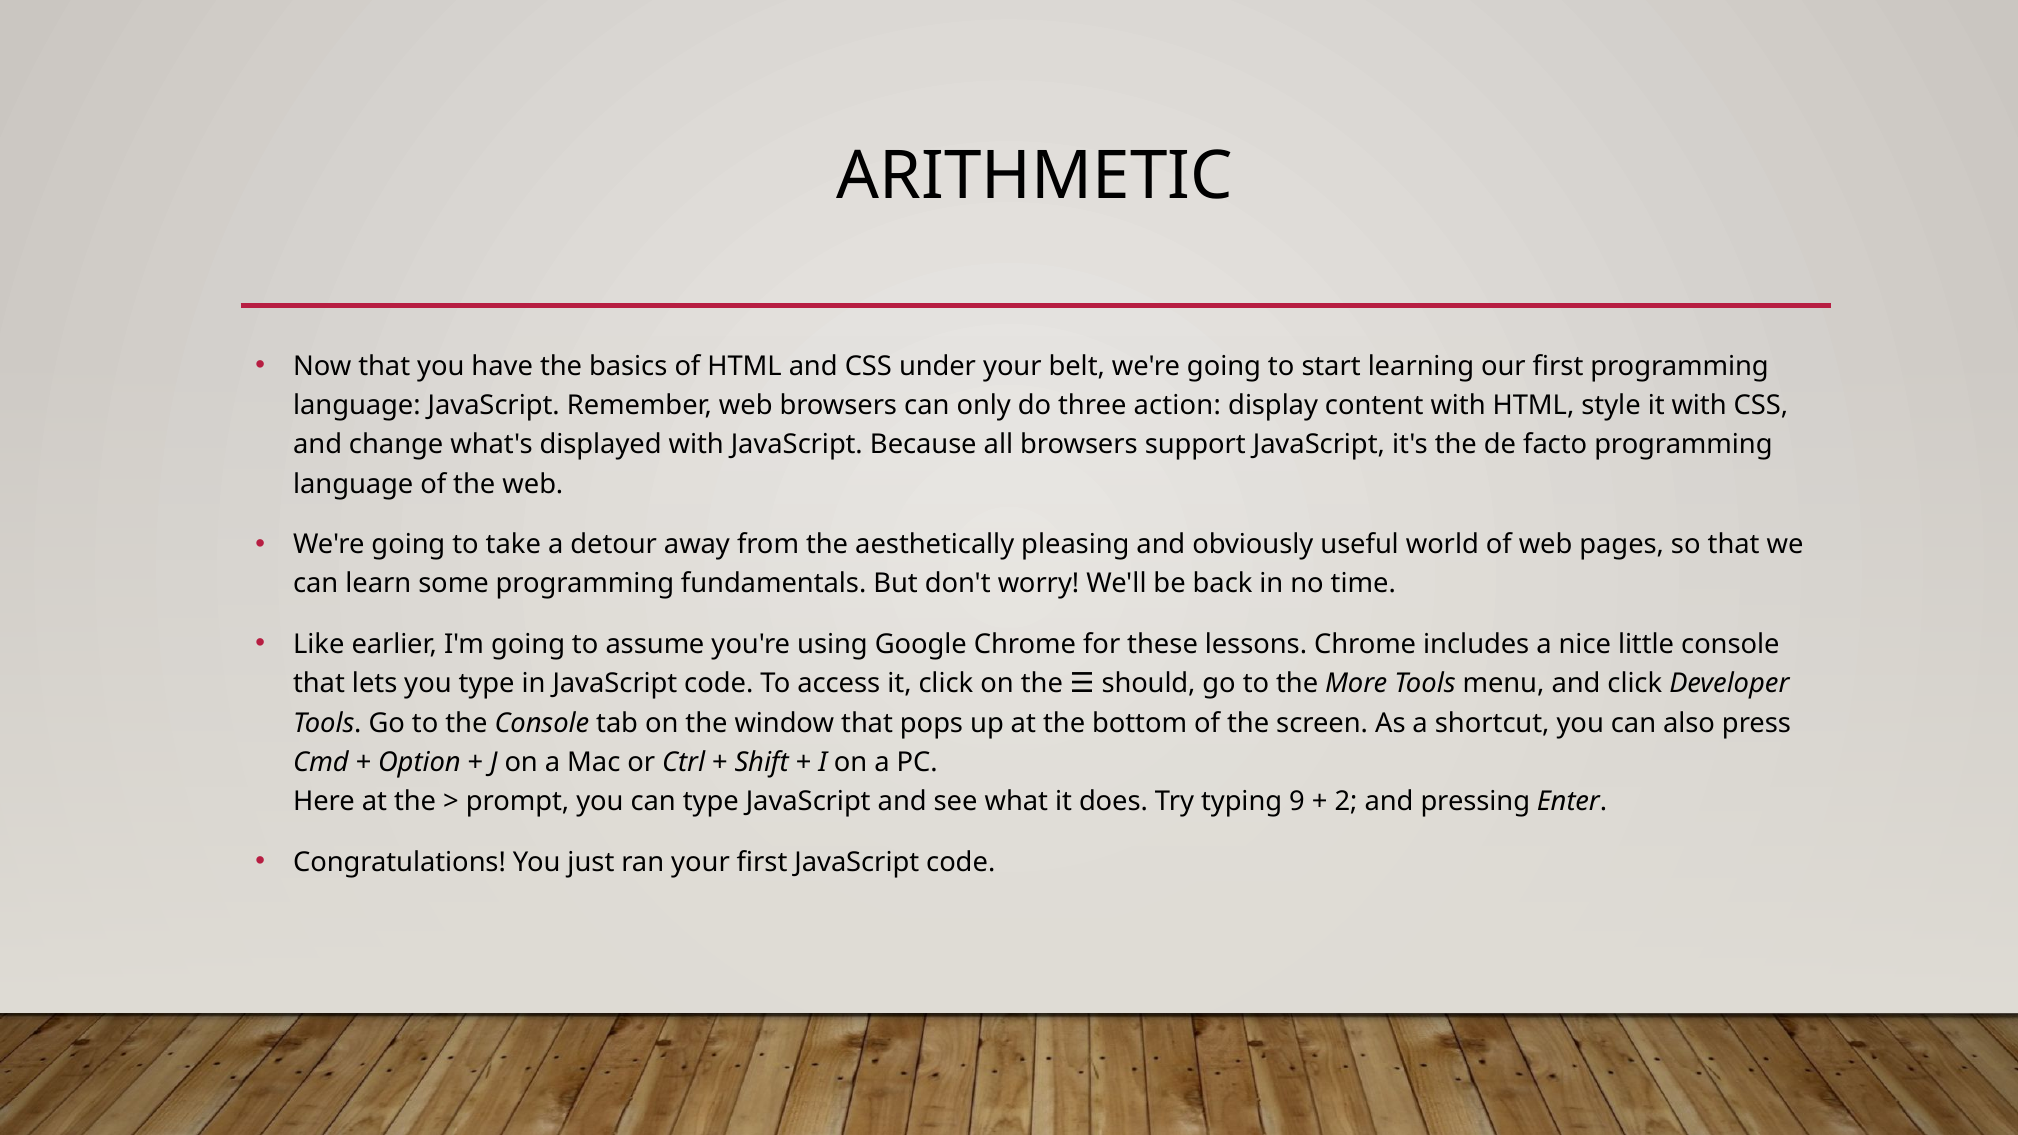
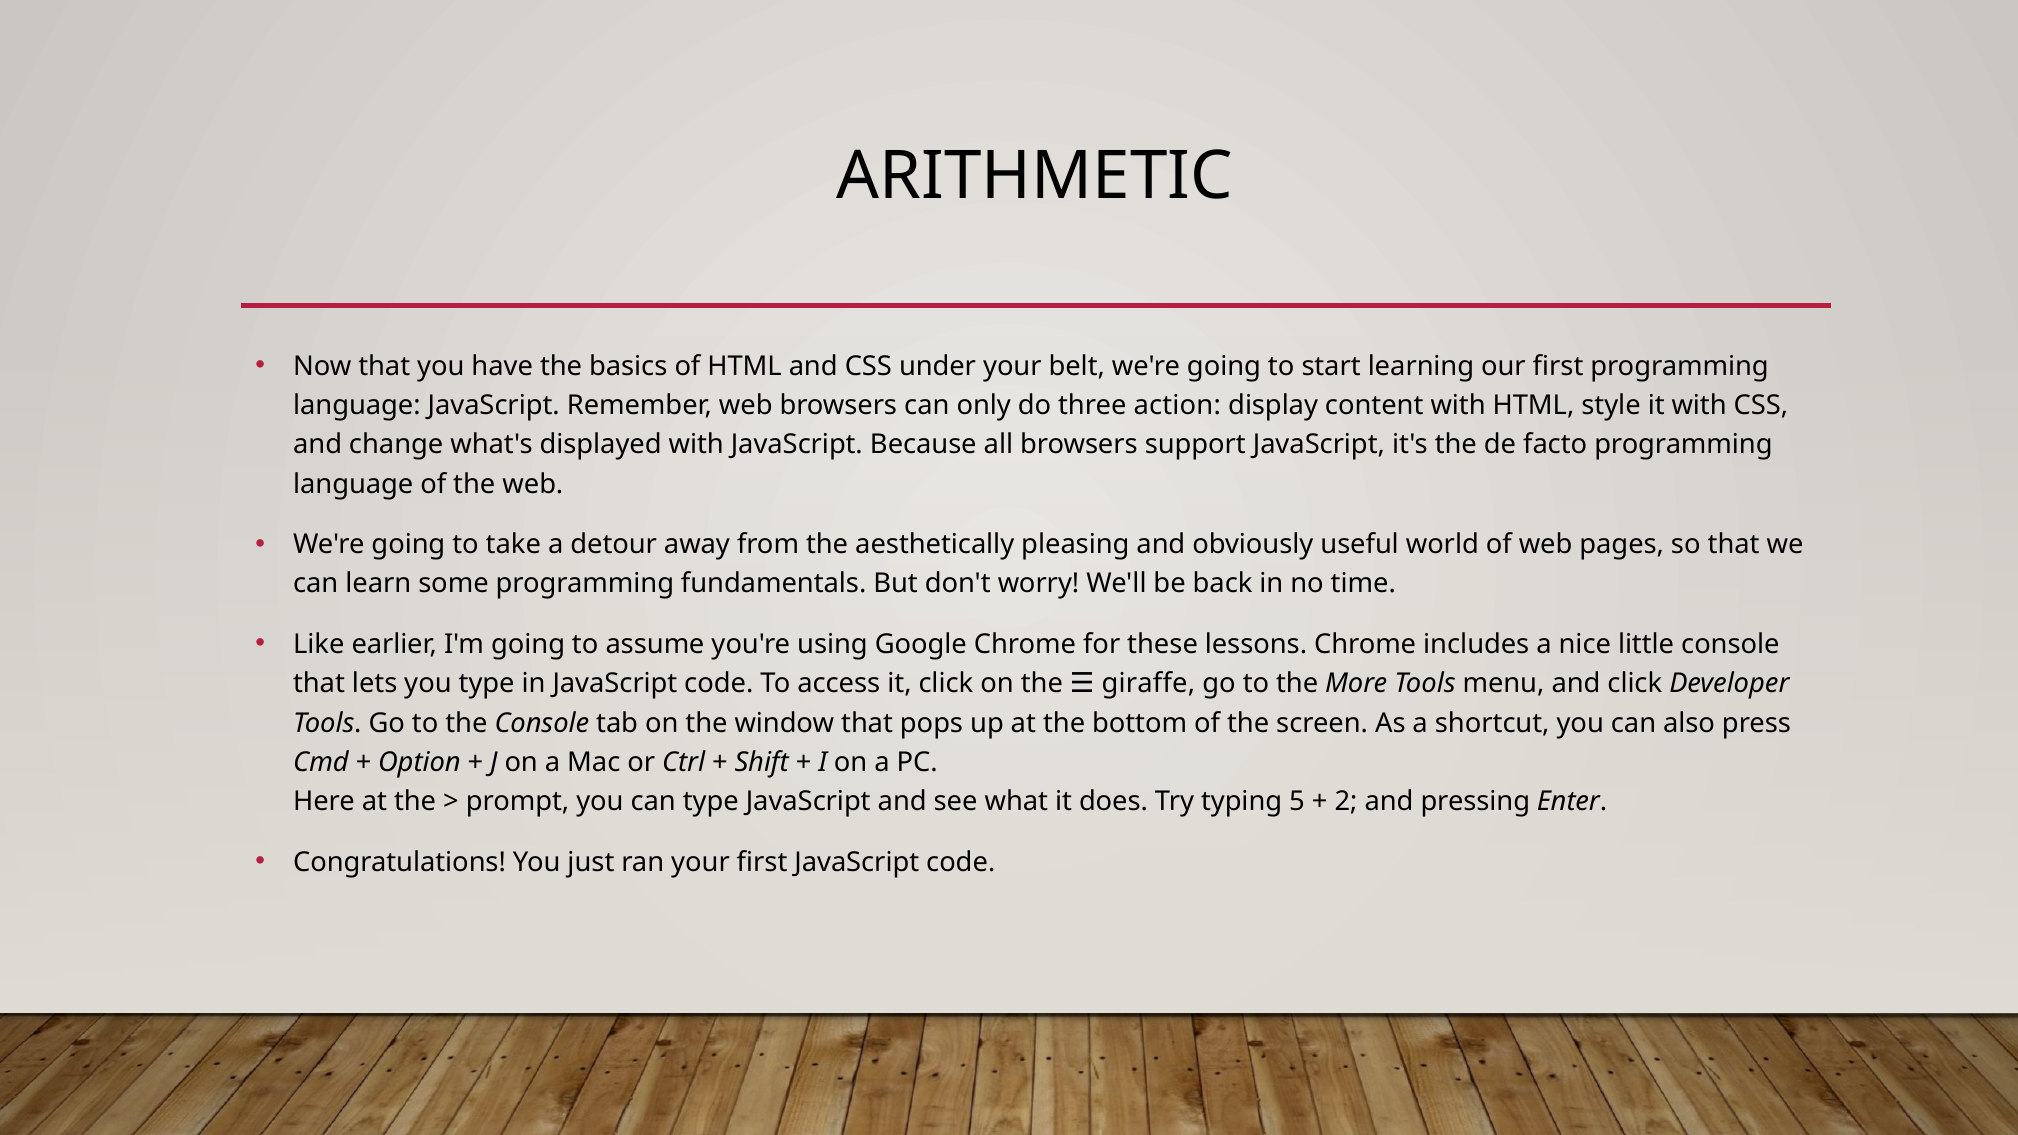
should: should -> giraffe
9: 9 -> 5
